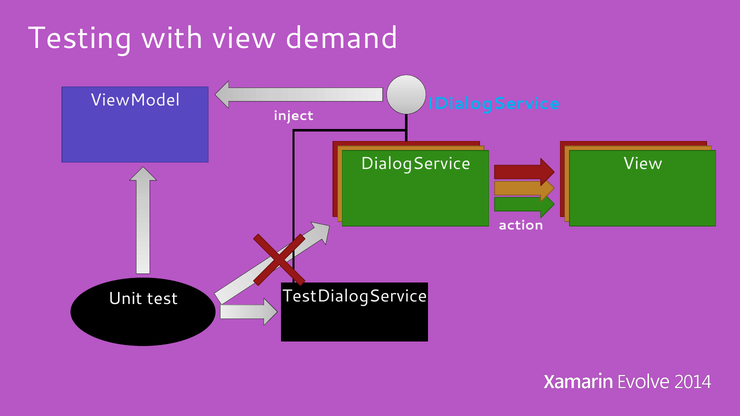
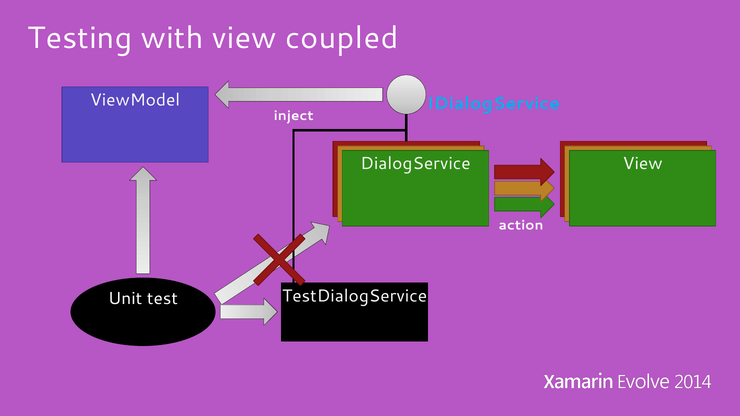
demand: demand -> coupled
